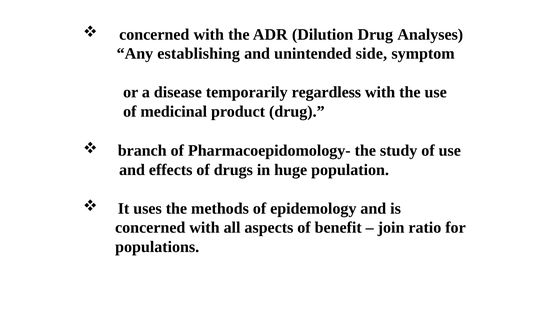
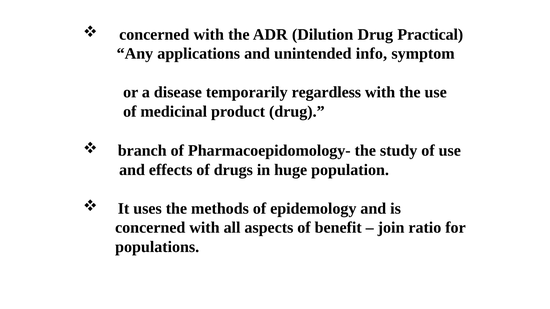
Analyses: Analyses -> Practical
establishing: establishing -> applications
side: side -> info
